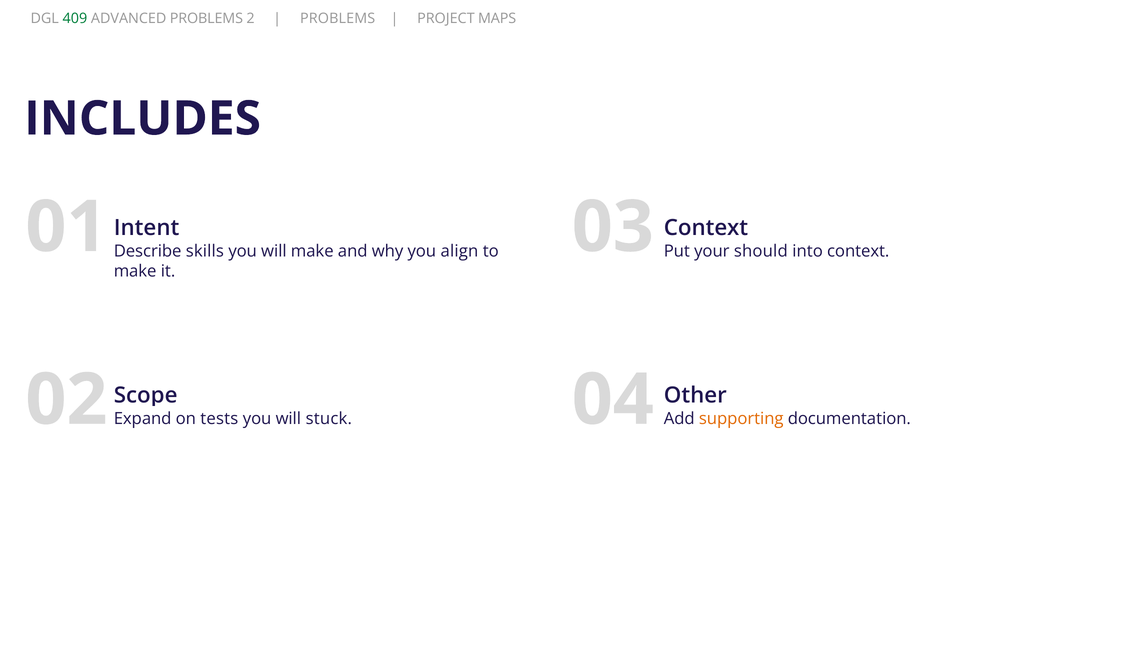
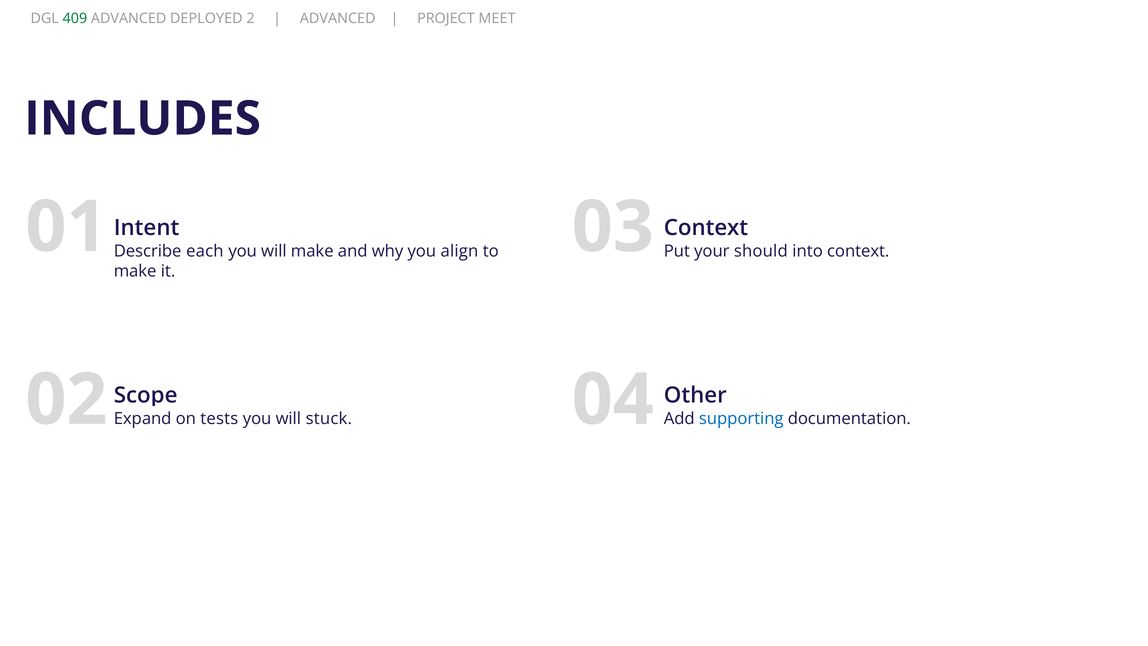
ADVANCED PROBLEMS: PROBLEMS -> DEPLOYED
PROBLEMS at (338, 18): PROBLEMS -> ADVANCED
MAPS: MAPS -> MEET
skills: skills -> each
supporting colour: orange -> blue
